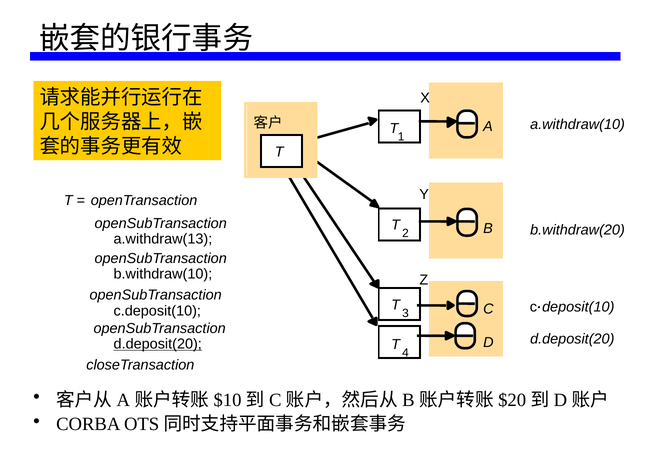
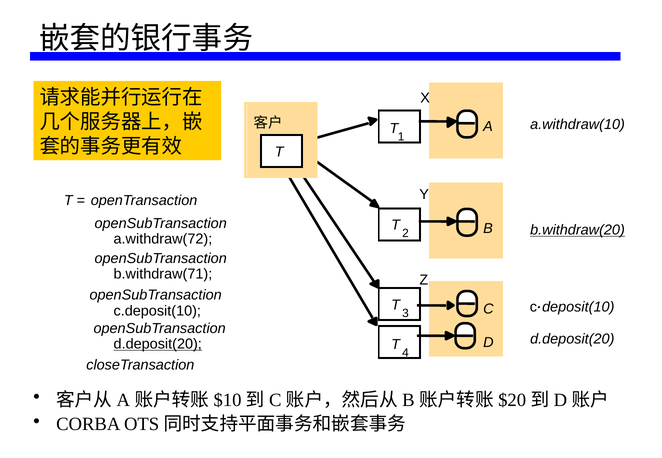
b.withdraw(20 underline: none -> present
a.withdraw(13: a.withdraw(13 -> a.withdraw(72
b.withdraw(10: b.withdraw(10 -> b.withdraw(71
